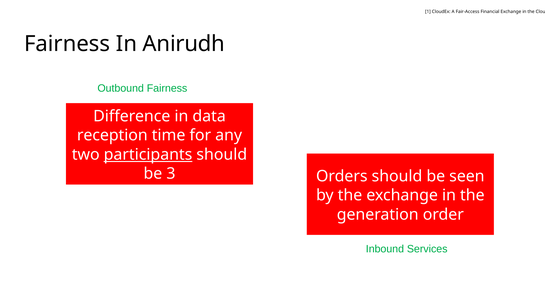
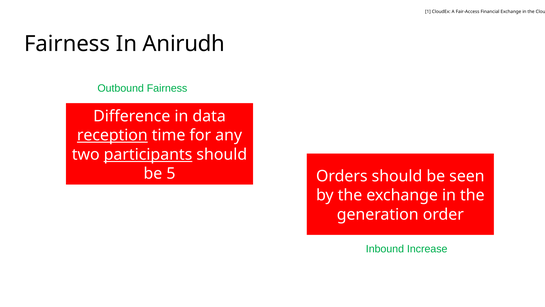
reception underline: none -> present
3: 3 -> 5
Services: Services -> Increase
